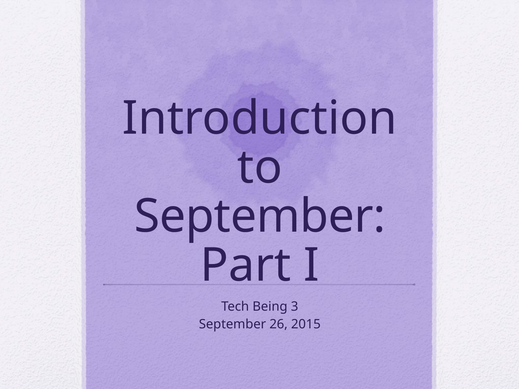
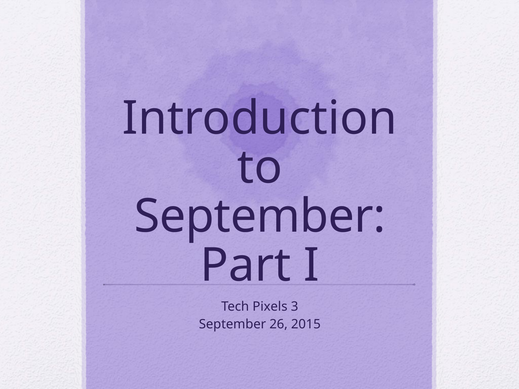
Being: Being -> Pixels
